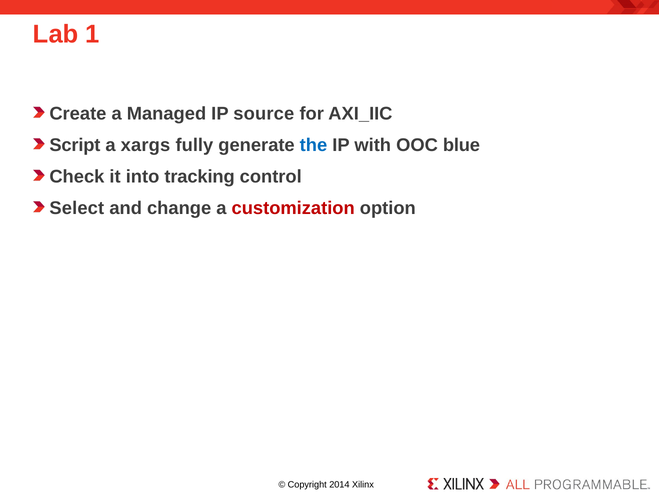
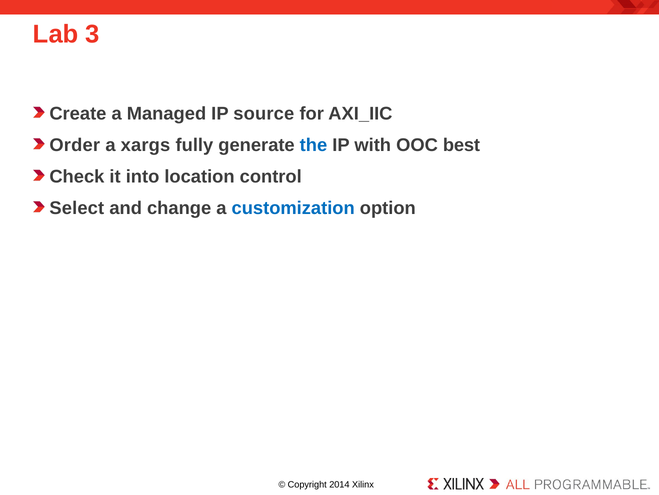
1: 1 -> 3
Script: Script -> Order
blue: blue -> best
tracking: tracking -> location
customization colour: red -> blue
